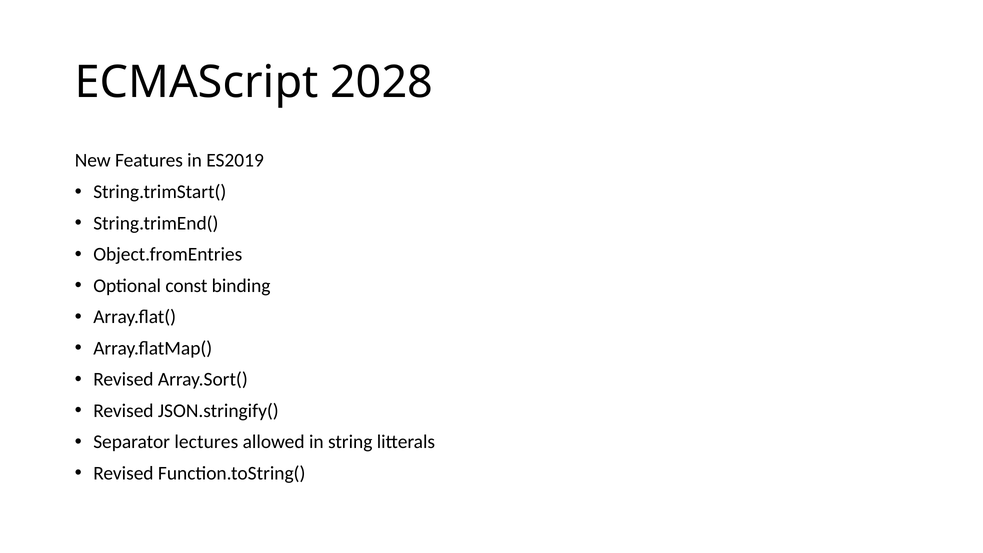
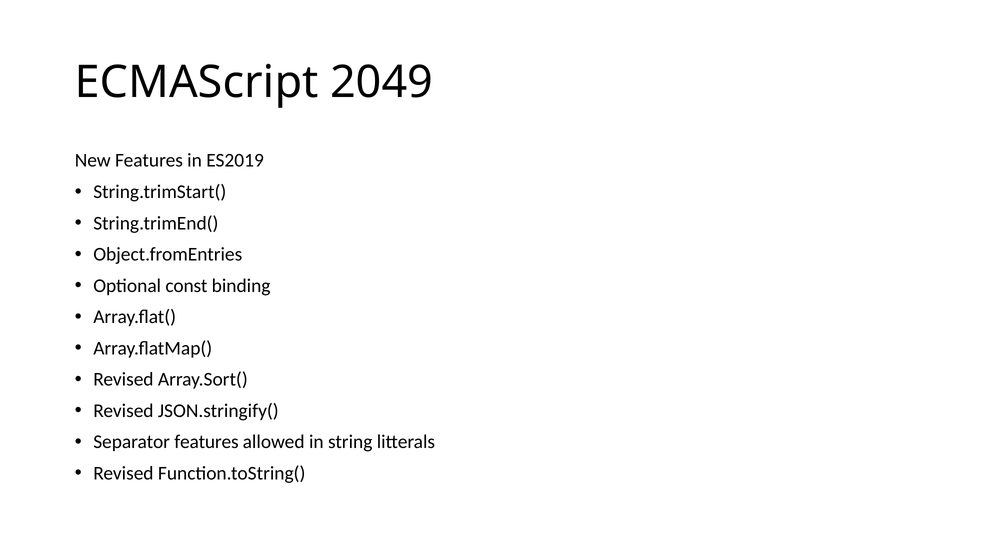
2028: 2028 -> 2049
Separator lectures: lectures -> features
